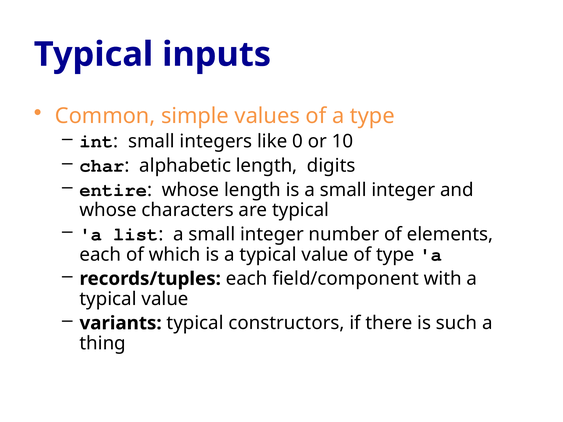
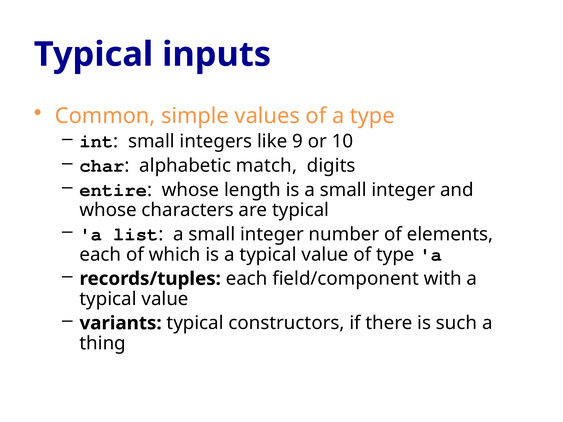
0: 0 -> 9
alphabetic length: length -> match
